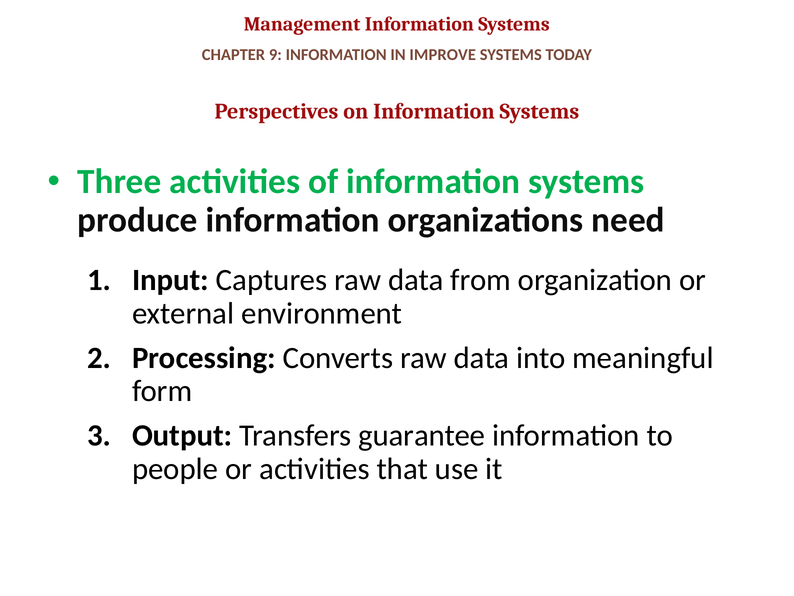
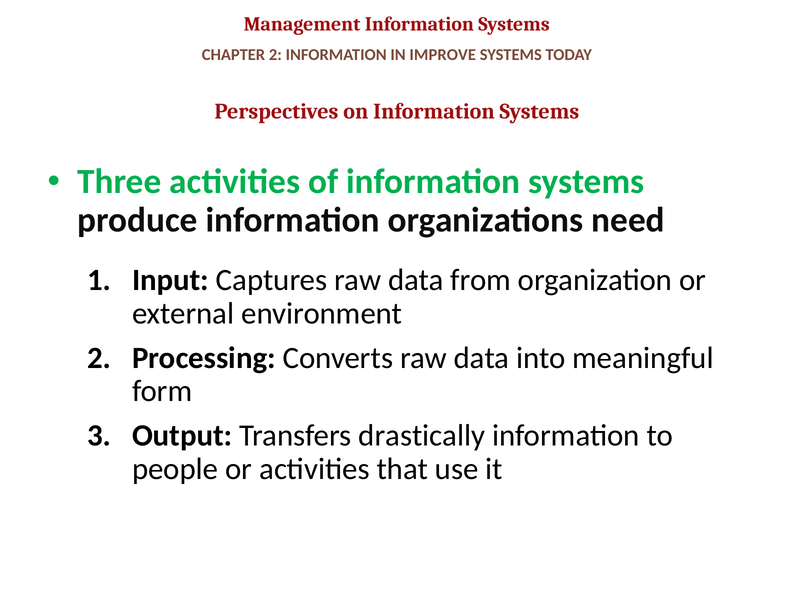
CHAPTER 9: 9 -> 2
guarantee: guarantee -> drastically
